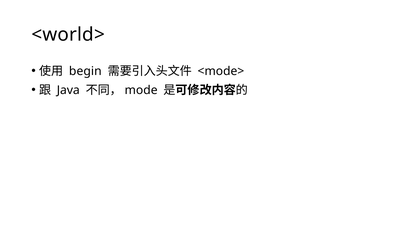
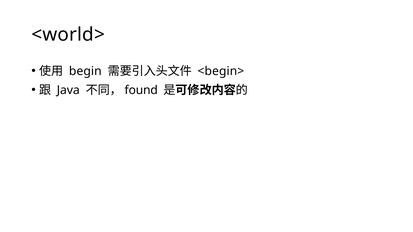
<mode>: <mode> -> <begin>
mode: mode -> found
